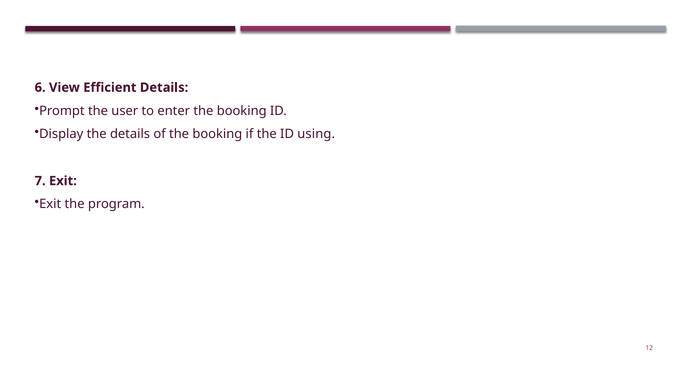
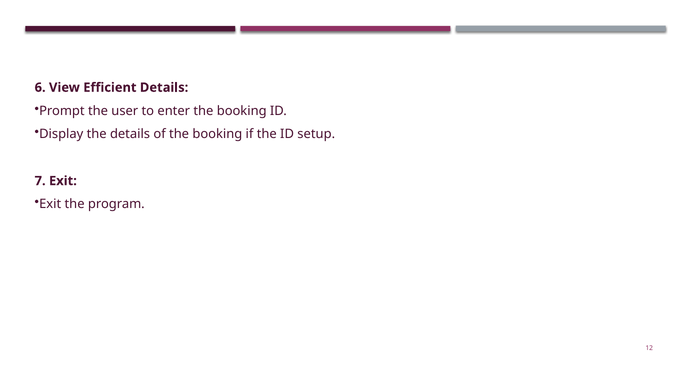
using: using -> setup
